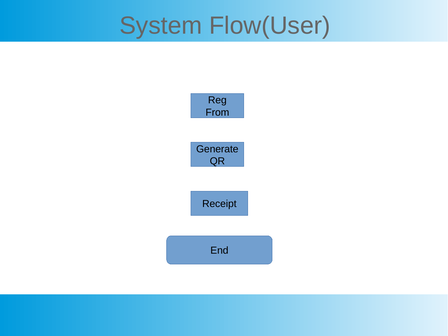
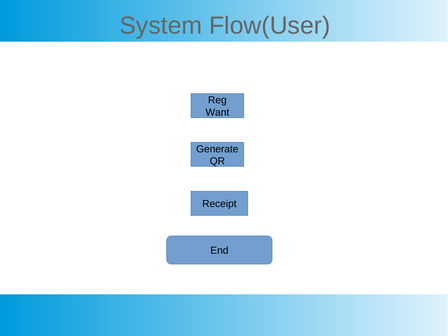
From: From -> Want
